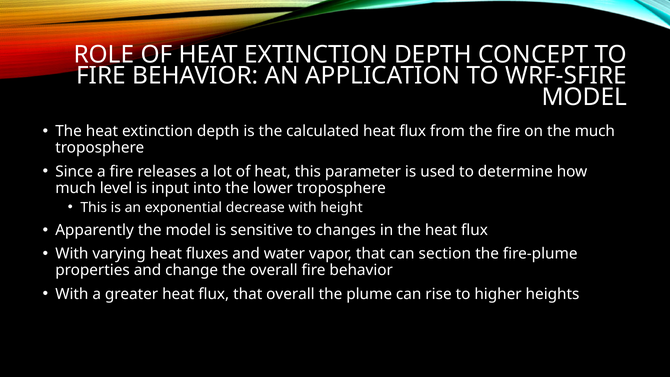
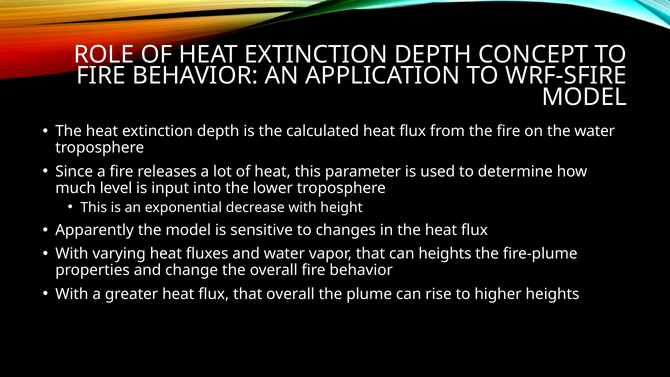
the much: much -> water
can section: section -> heights
